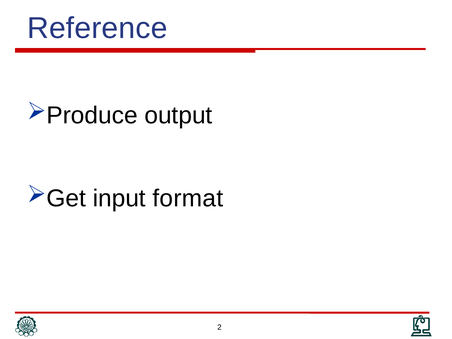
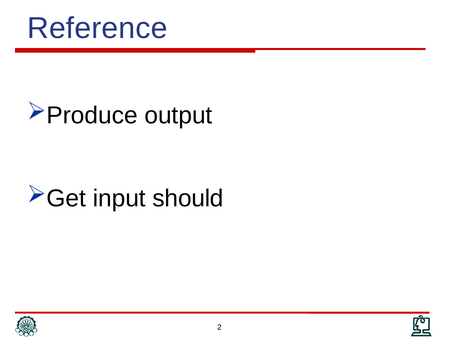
format: format -> should
